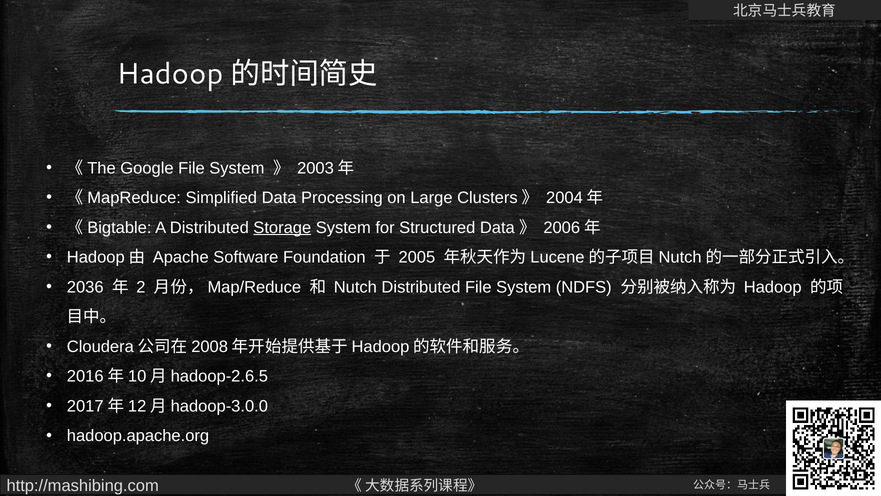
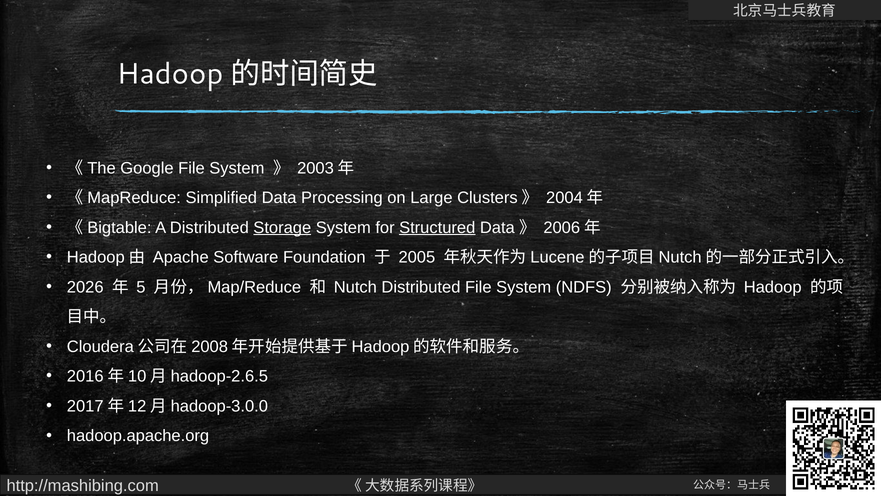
Structured underline: none -> present
2036: 2036 -> 2026
2: 2 -> 5
